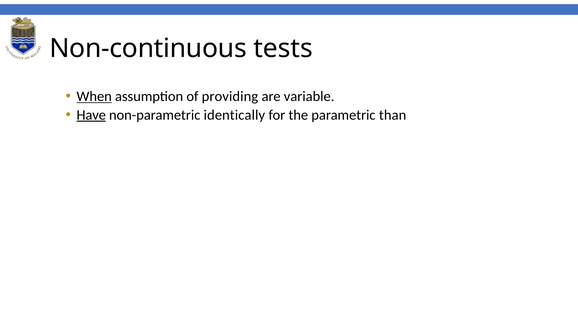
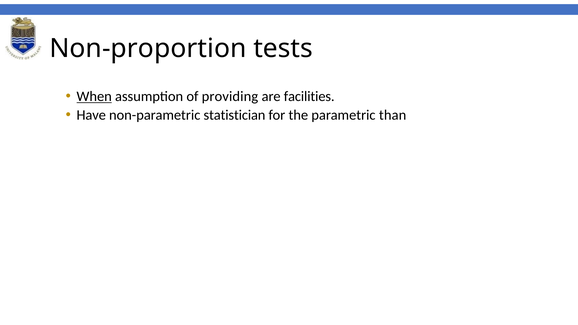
Non-continuous: Non-continuous -> Non-proportion
variable: variable -> facilities
Have underline: present -> none
identically: identically -> statistician
